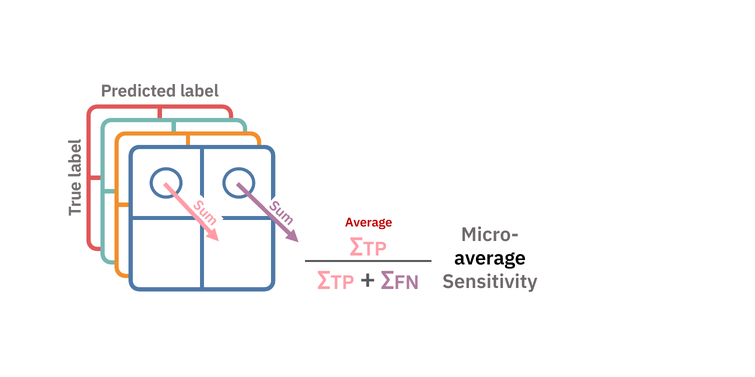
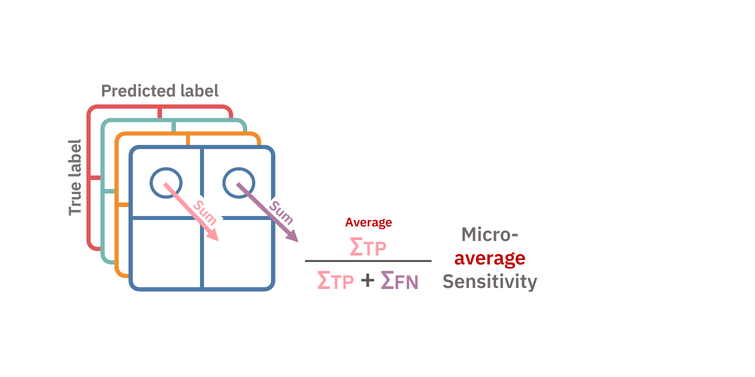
average at (490, 259) colour: black -> red
